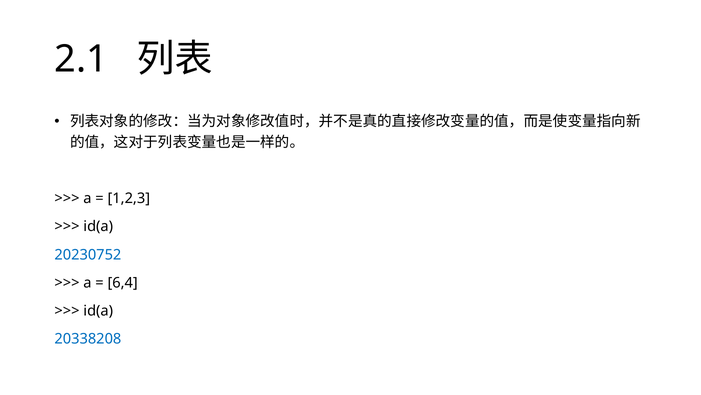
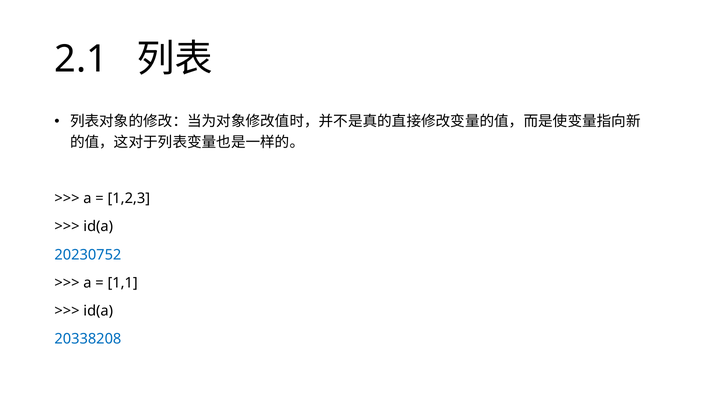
6,4: 6,4 -> 1,1
